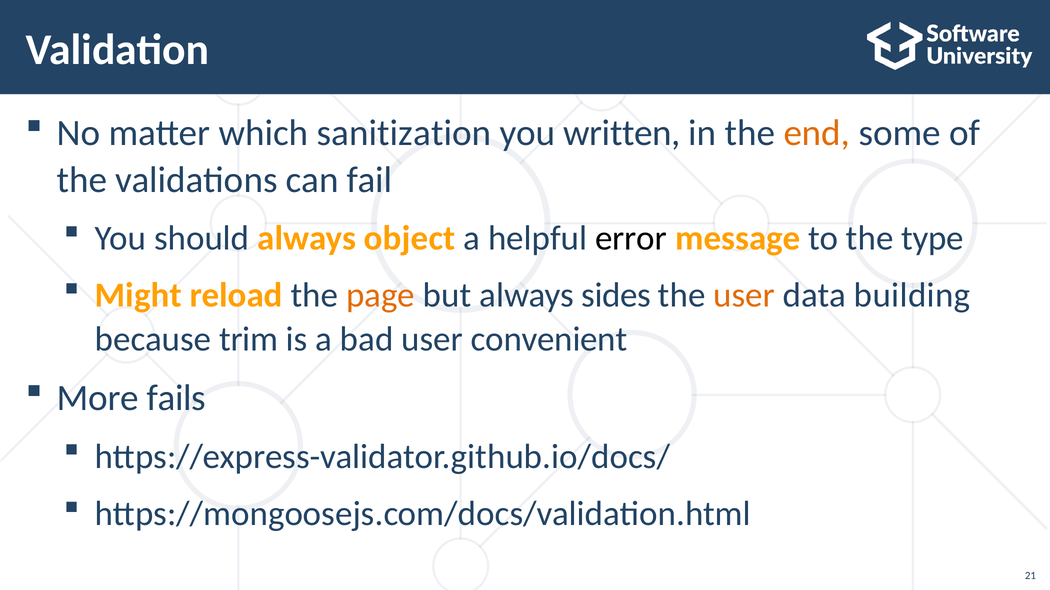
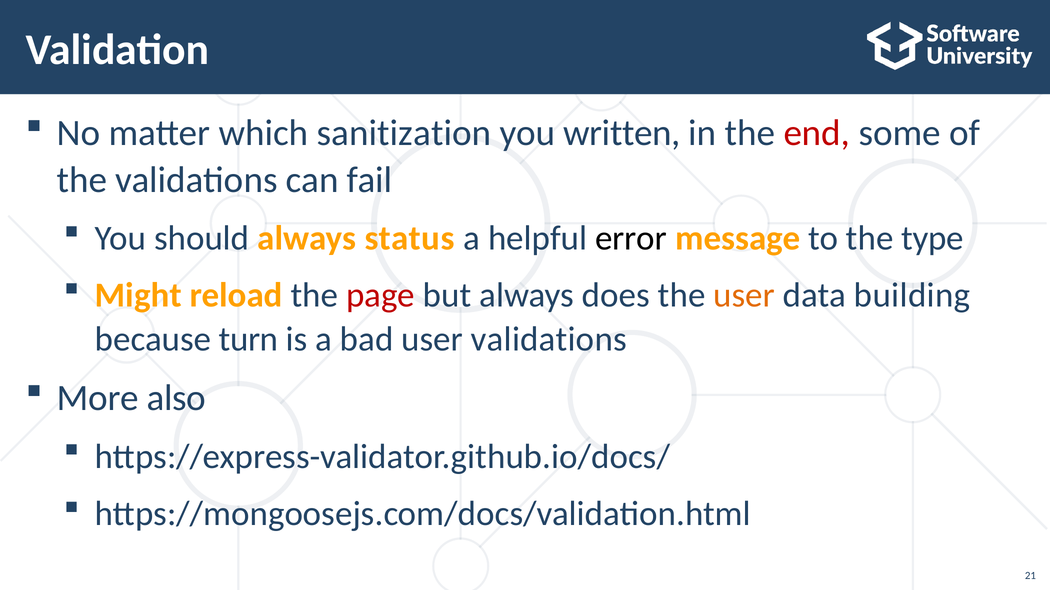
end colour: orange -> red
object: object -> status
page colour: orange -> red
sides: sides -> does
trim: trim -> turn
user convenient: convenient -> validations
fails: fails -> also
